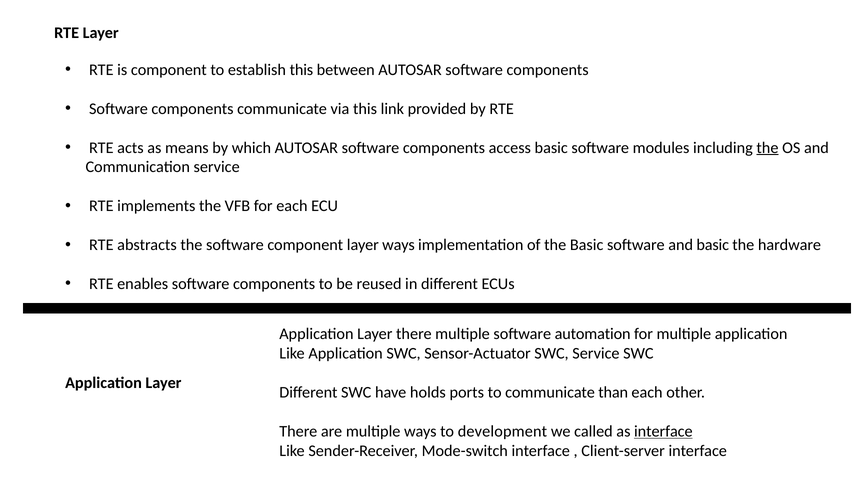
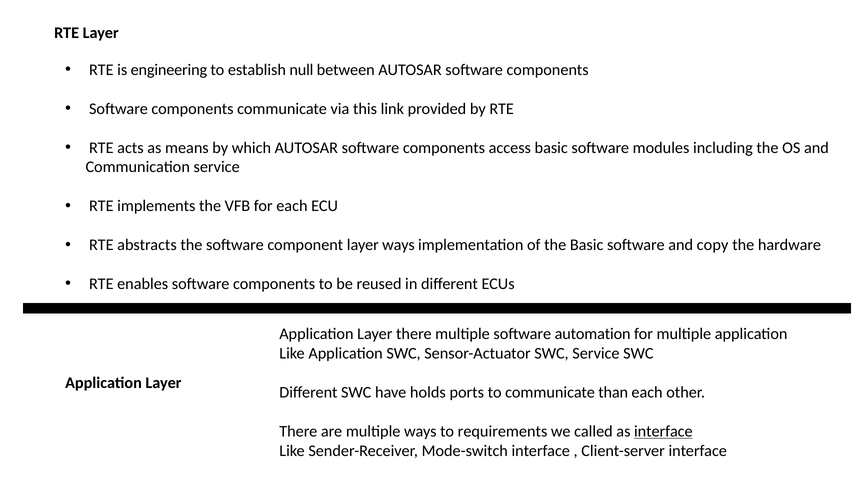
is component: component -> engineering
establish this: this -> null
the at (767, 148) underline: present -> none
and basic: basic -> copy
development: development -> requirements
